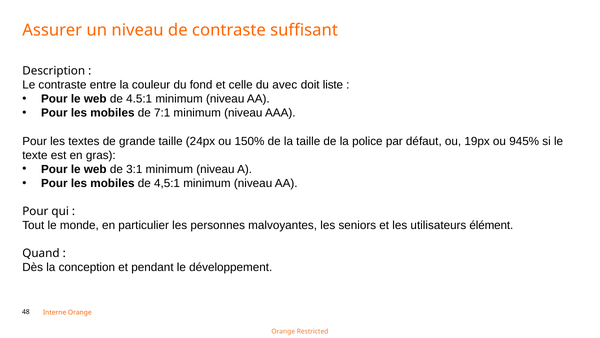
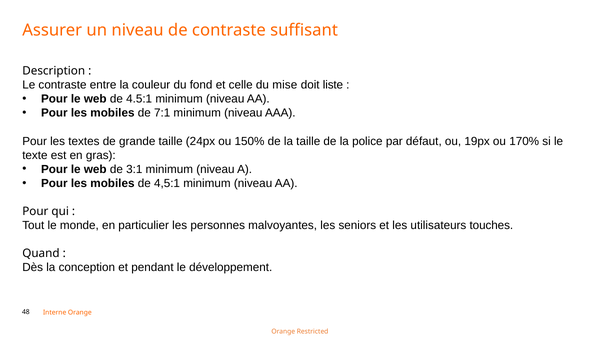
avec: avec -> mise
945%: 945% -> 170%
élément: élément -> touches
